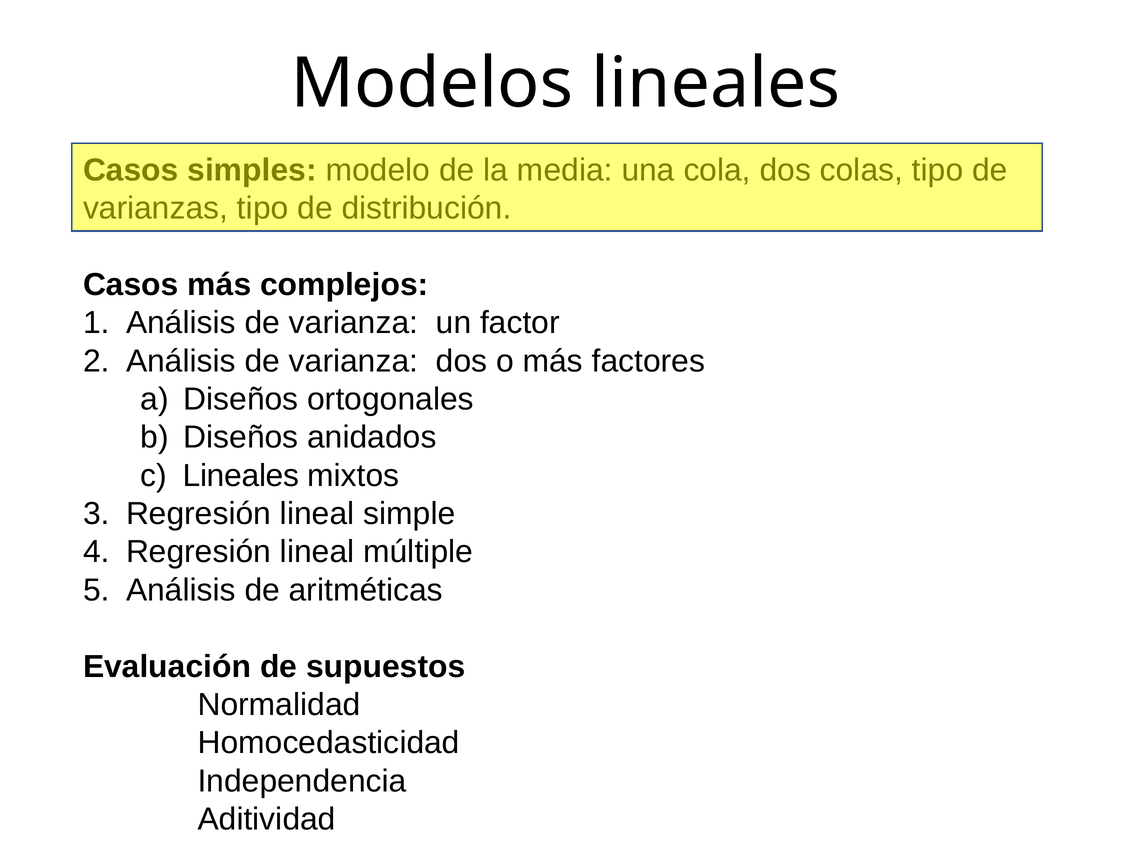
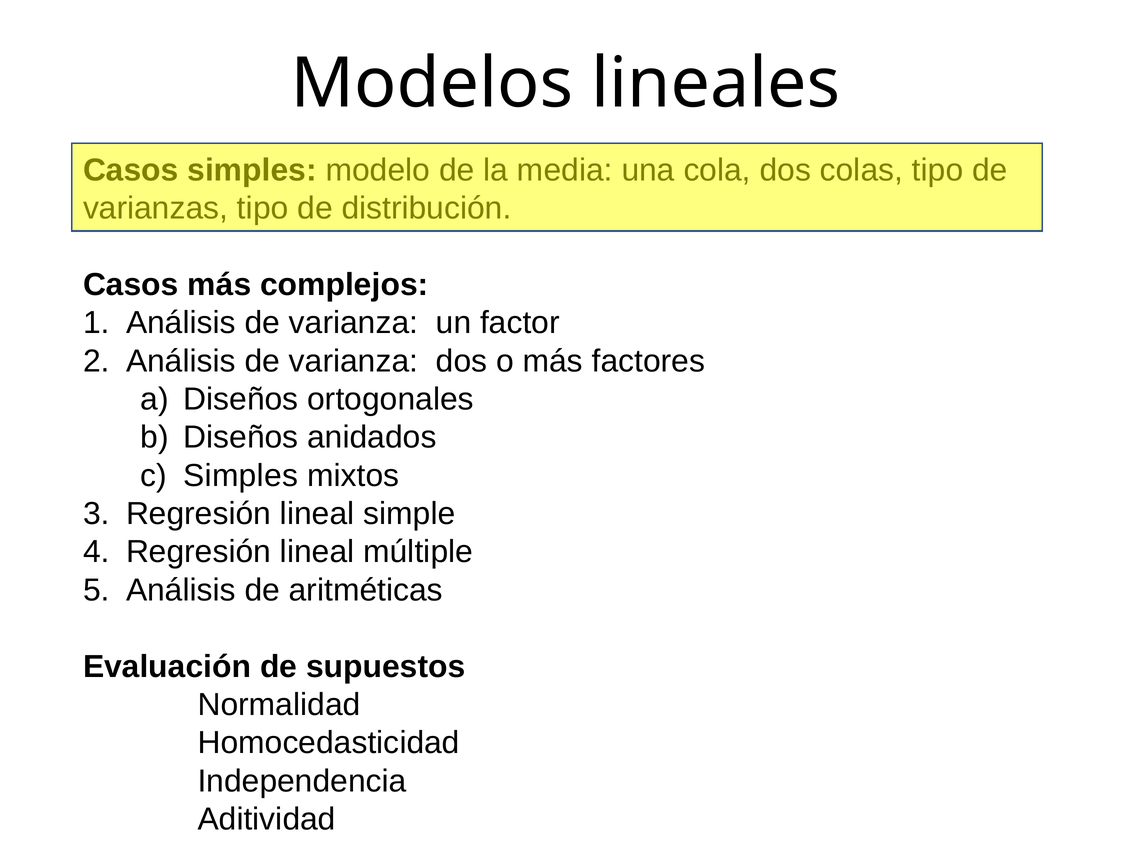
Lineales at (241, 476): Lineales -> Simples
